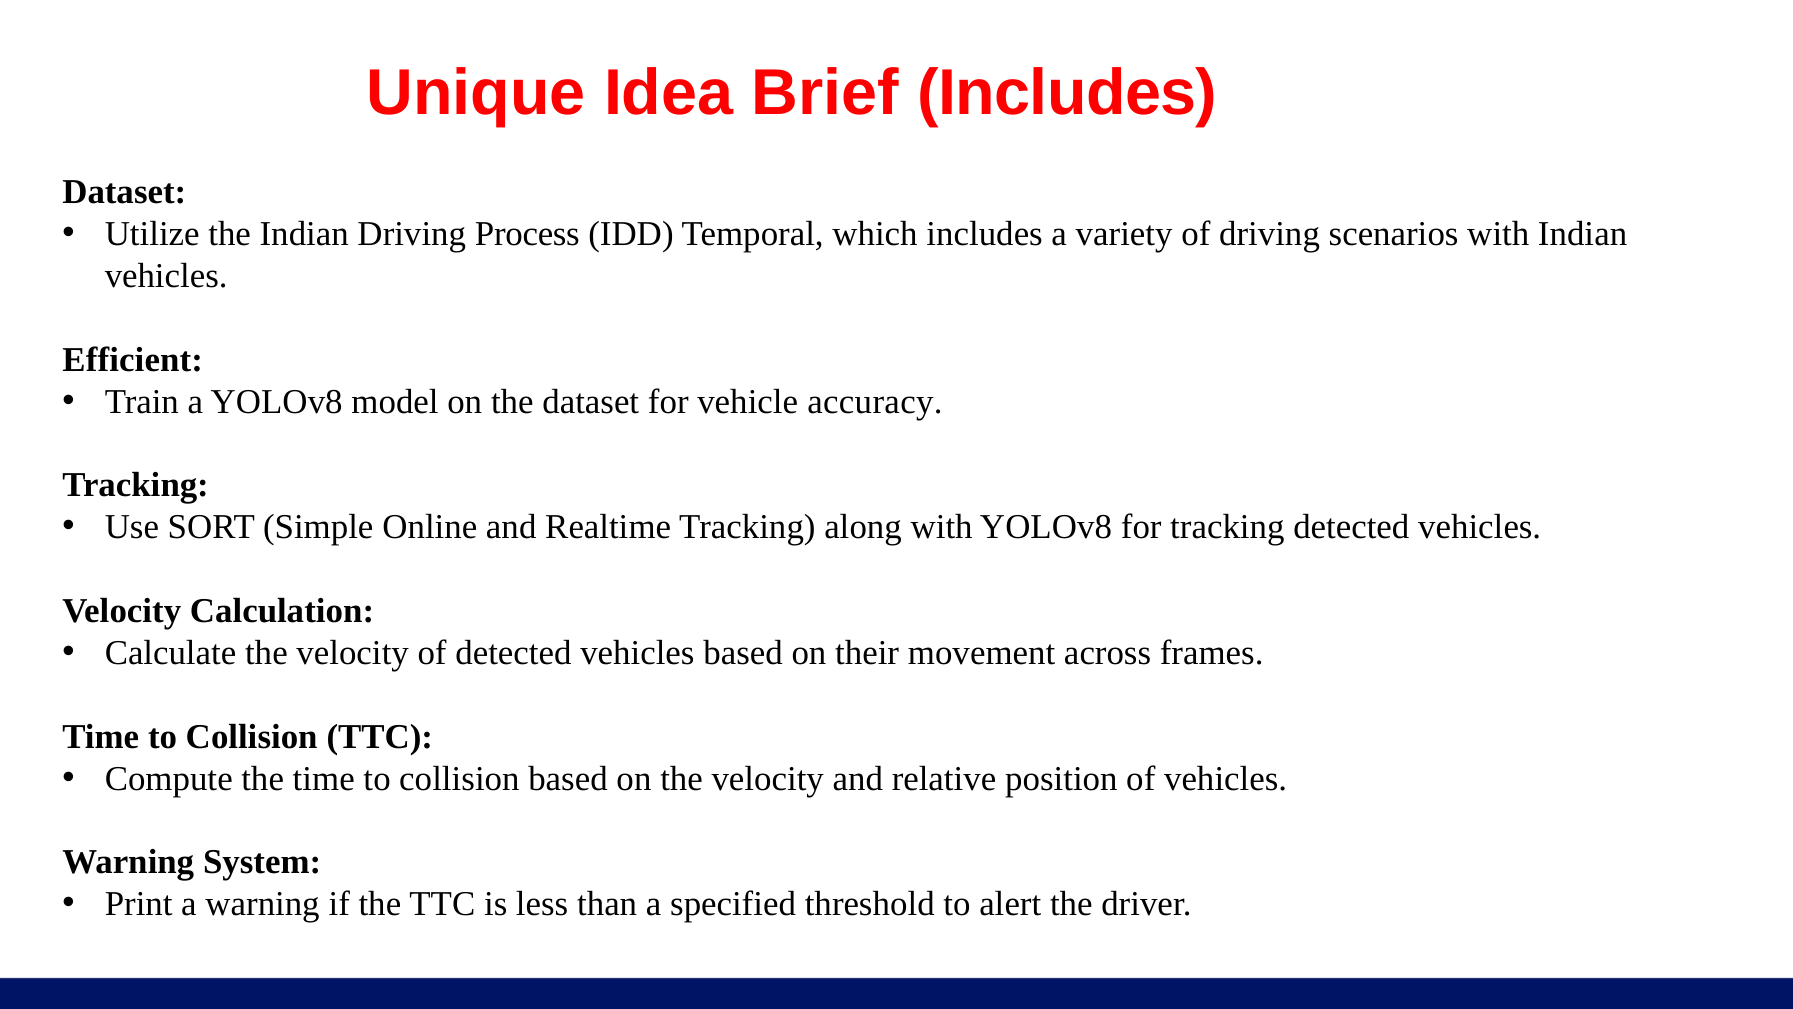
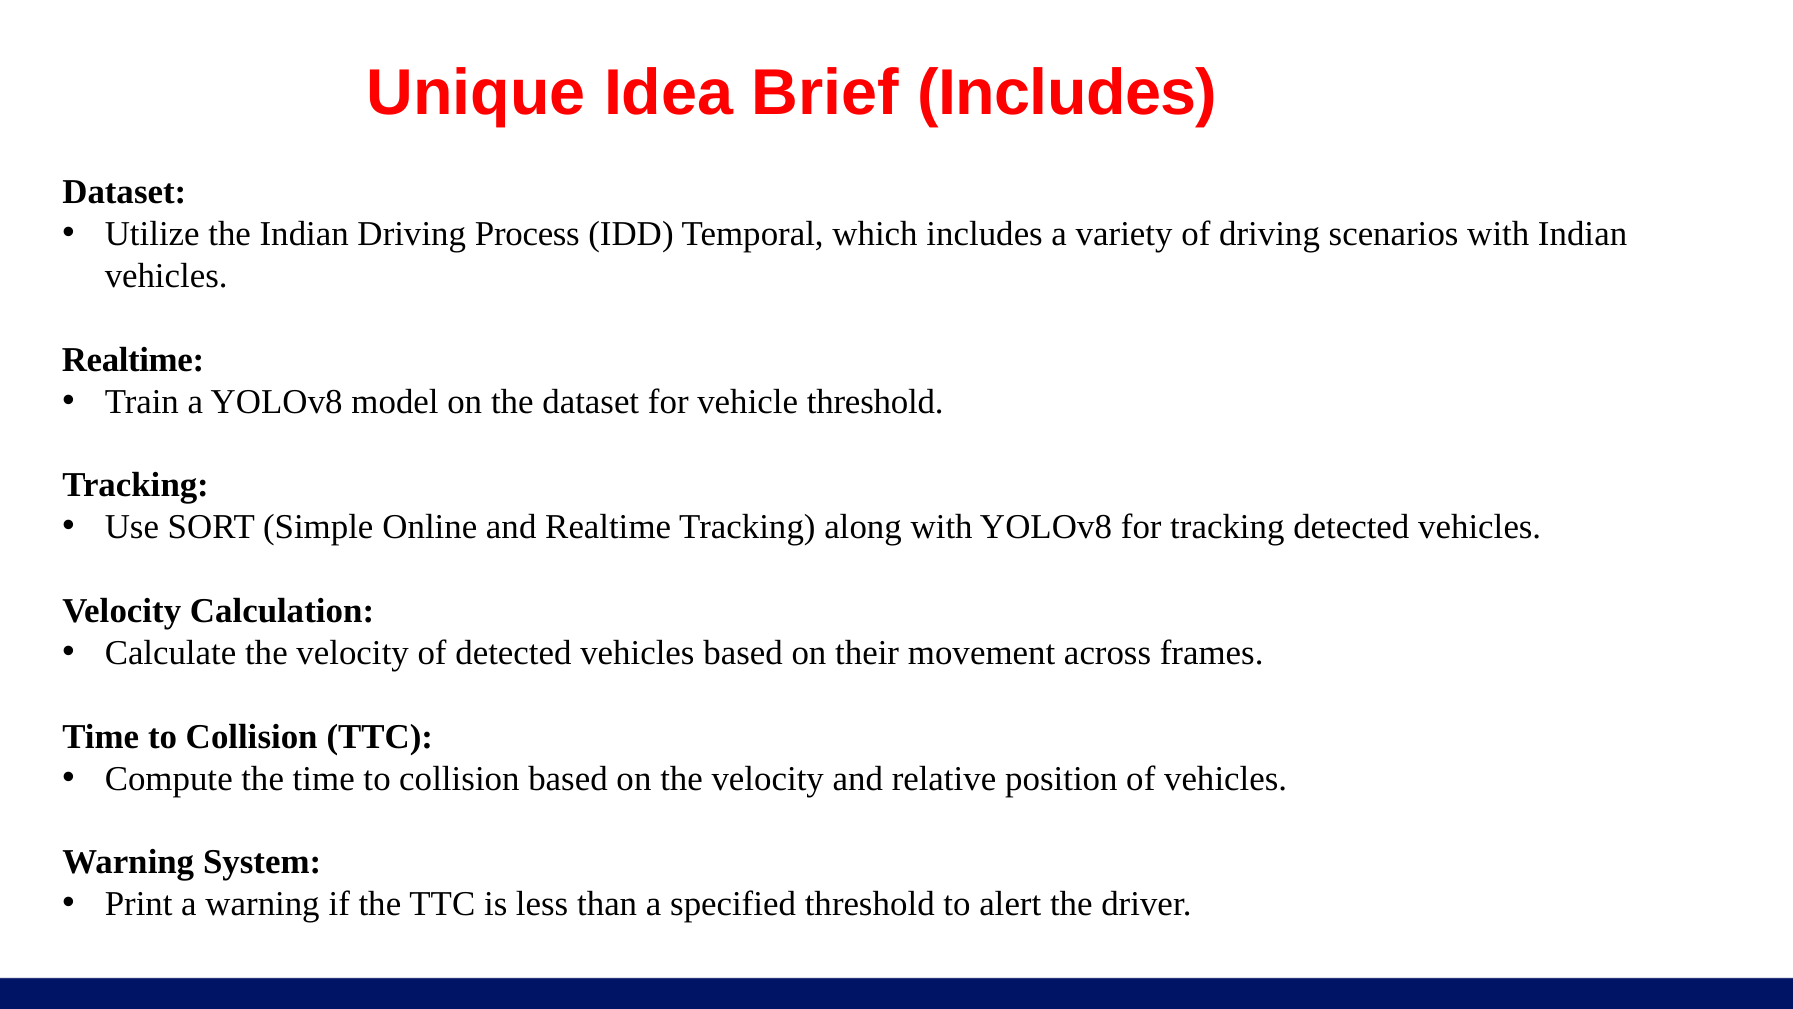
Efficient at (133, 360): Efficient -> Realtime
vehicle accuracy: accuracy -> threshold
